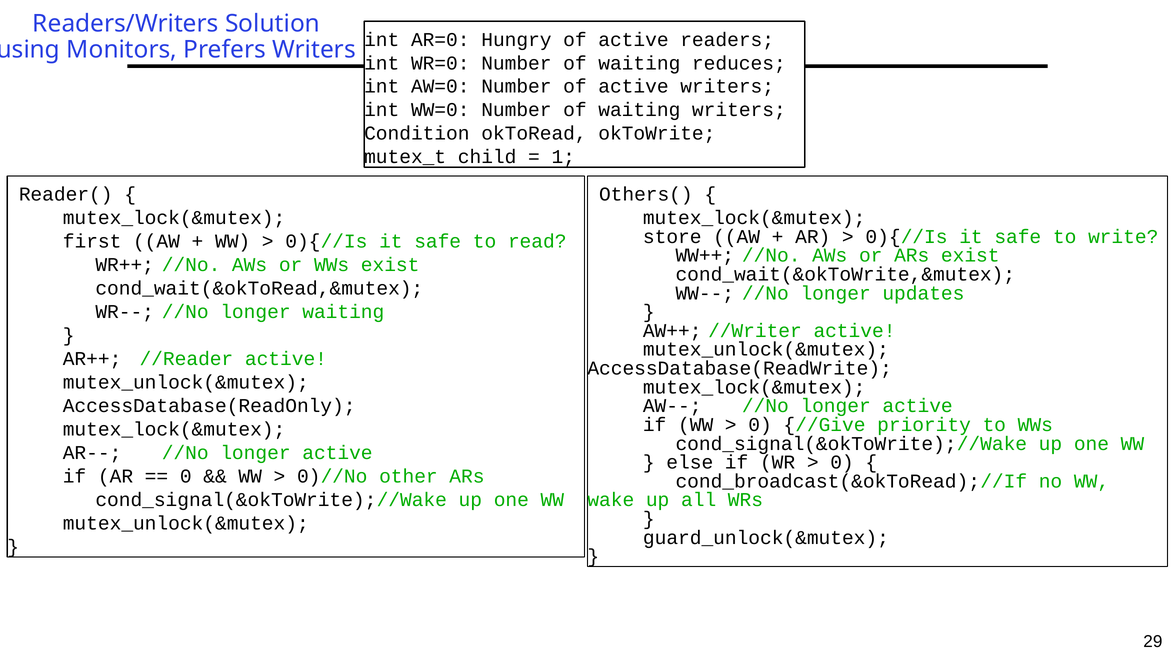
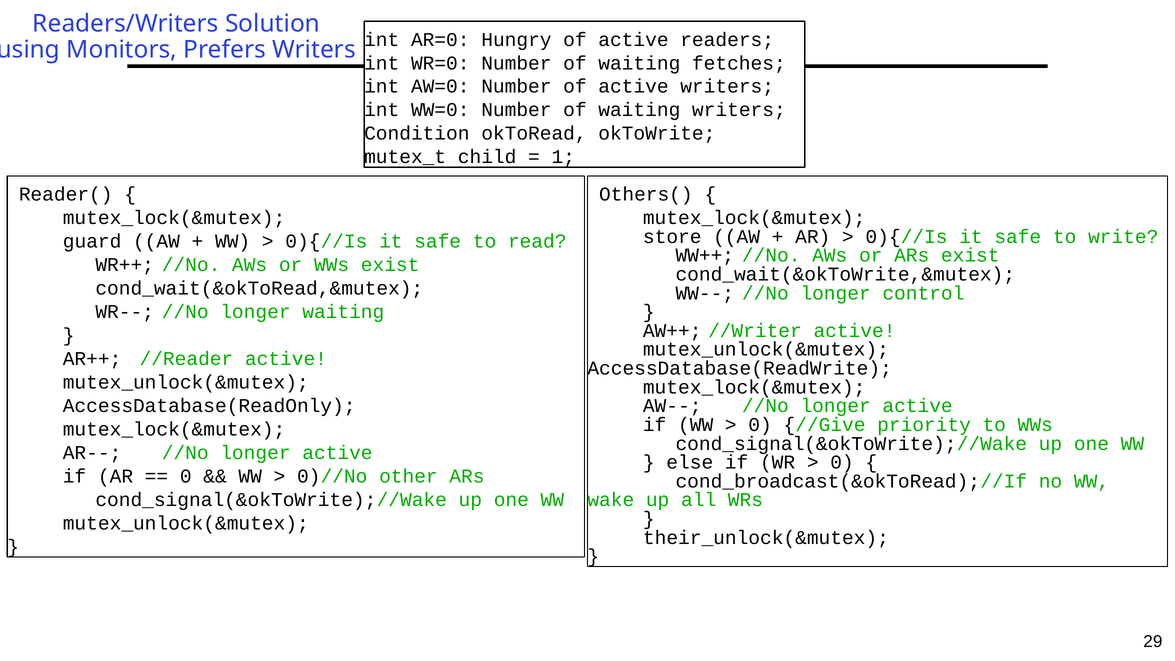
reduces: reduces -> fetches
first: first -> guard
updates: updates -> control
guard_unlock(&mutex: guard_unlock(&mutex -> their_unlock(&mutex
